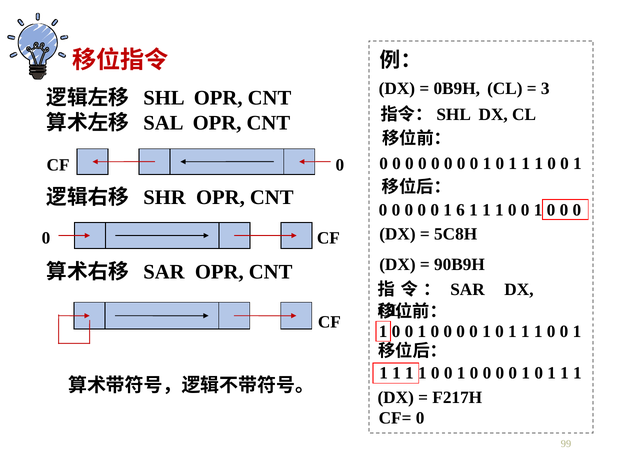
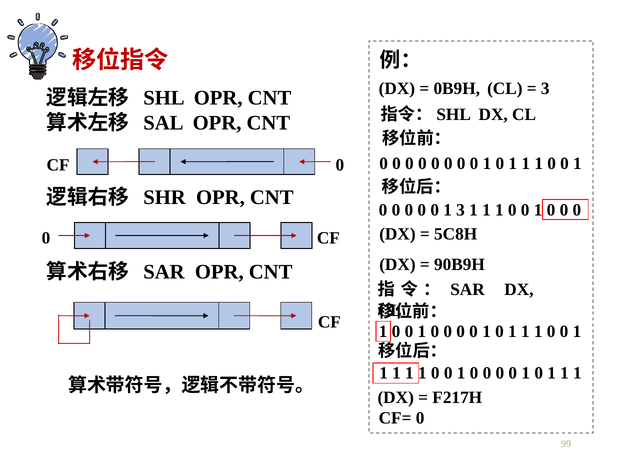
1 6: 6 -> 3
